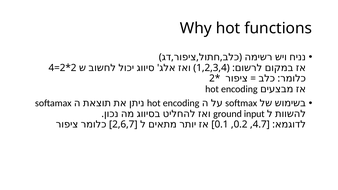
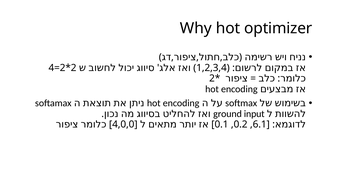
functions: functions -> optimizer
2,6,7: 2,6,7 -> 4,0,0
4.7: 4.7 -> 6.1
